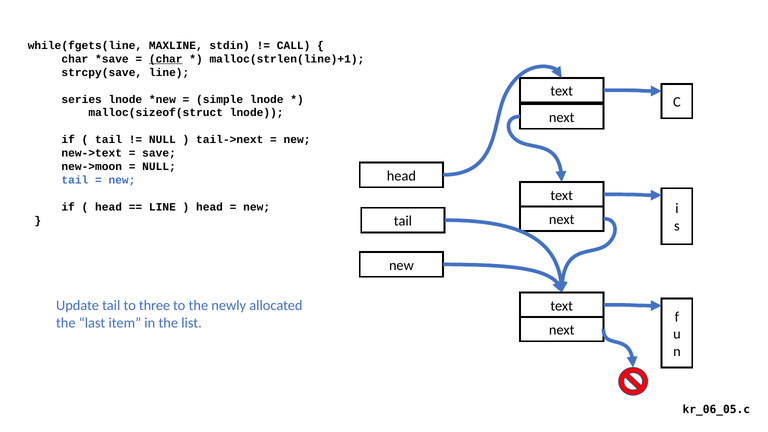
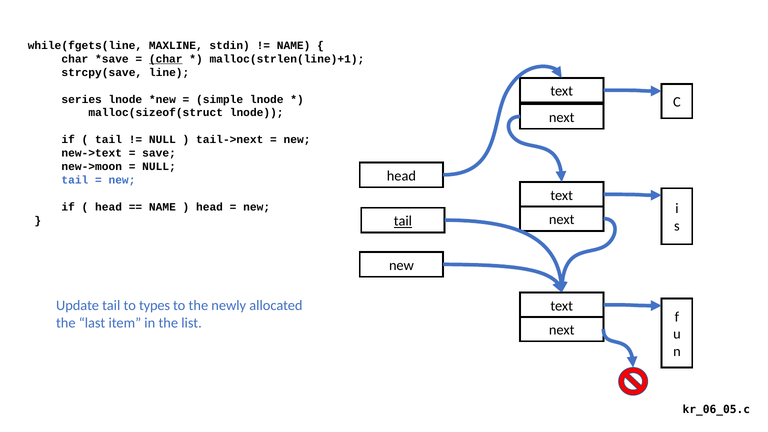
CALL at (294, 46): CALL -> NAME
LINE at (162, 207): LINE -> NAME
tail at (403, 221) underline: none -> present
three: three -> types
